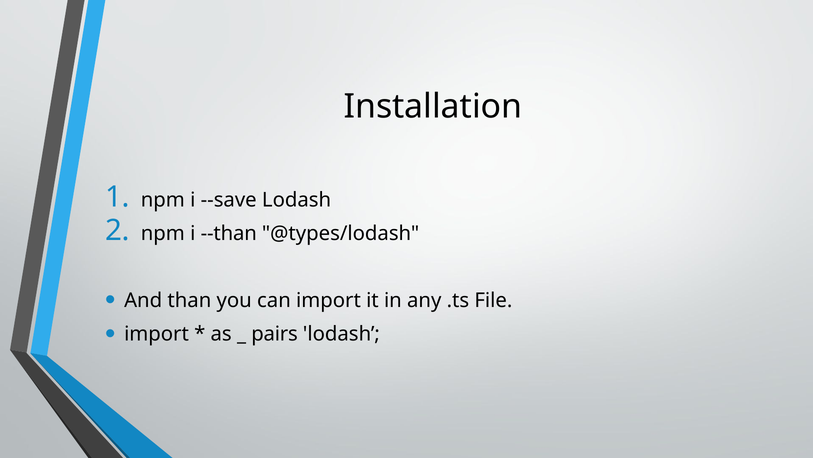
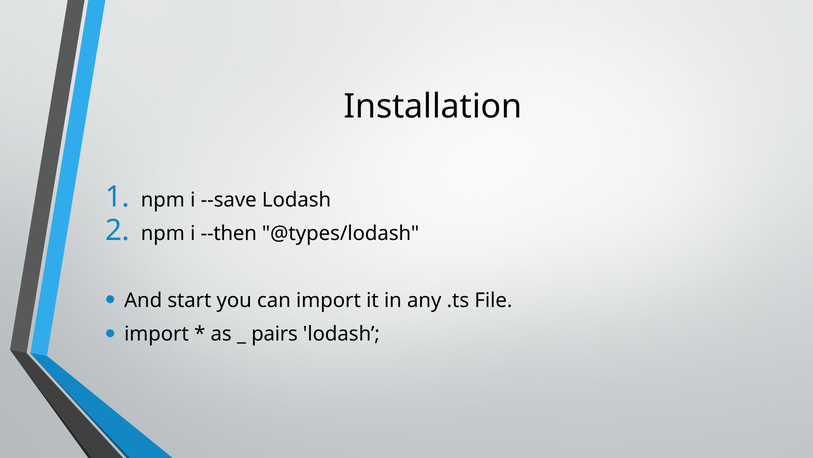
--than: --than -> --then
than: than -> start
